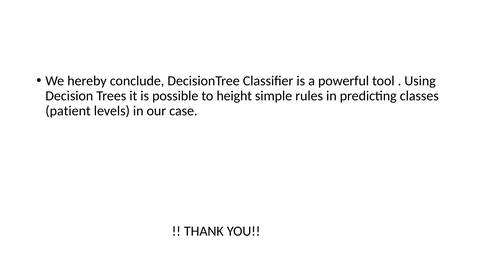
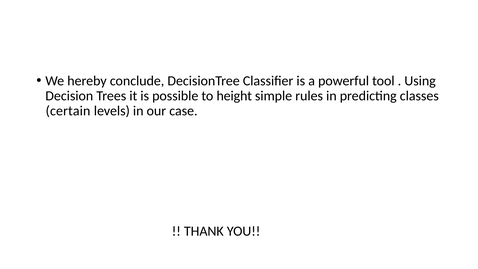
patient: patient -> certain
